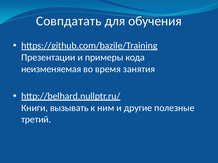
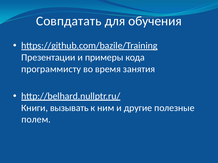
неизменяемая: неизменяемая -> программисту
третий: третий -> полем
